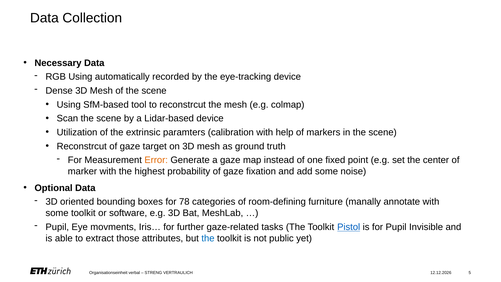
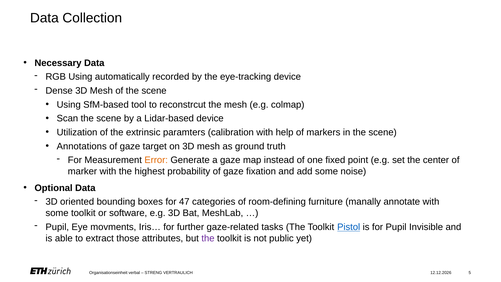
Reconstrcut at (82, 146): Reconstrcut -> Annotations
78: 78 -> 47
the at (208, 238) colour: blue -> purple
